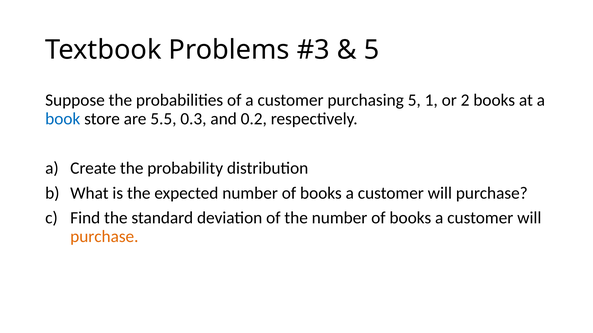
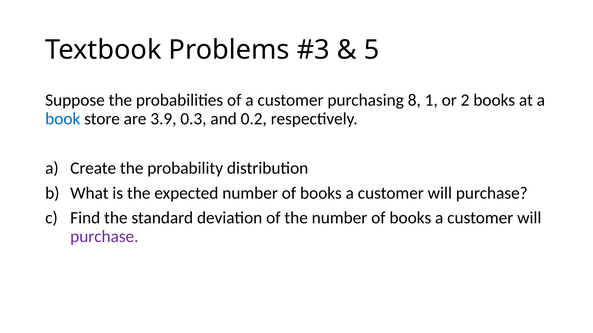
purchasing 5: 5 -> 8
5.5: 5.5 -> 3.9
purchase at (104, 237) colour: orange -> purple
